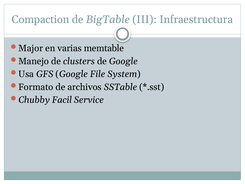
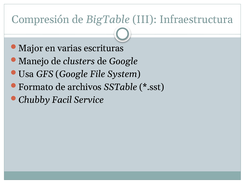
Compaction: Compaction -> Compresión
memtable: memtable -> escrituras
